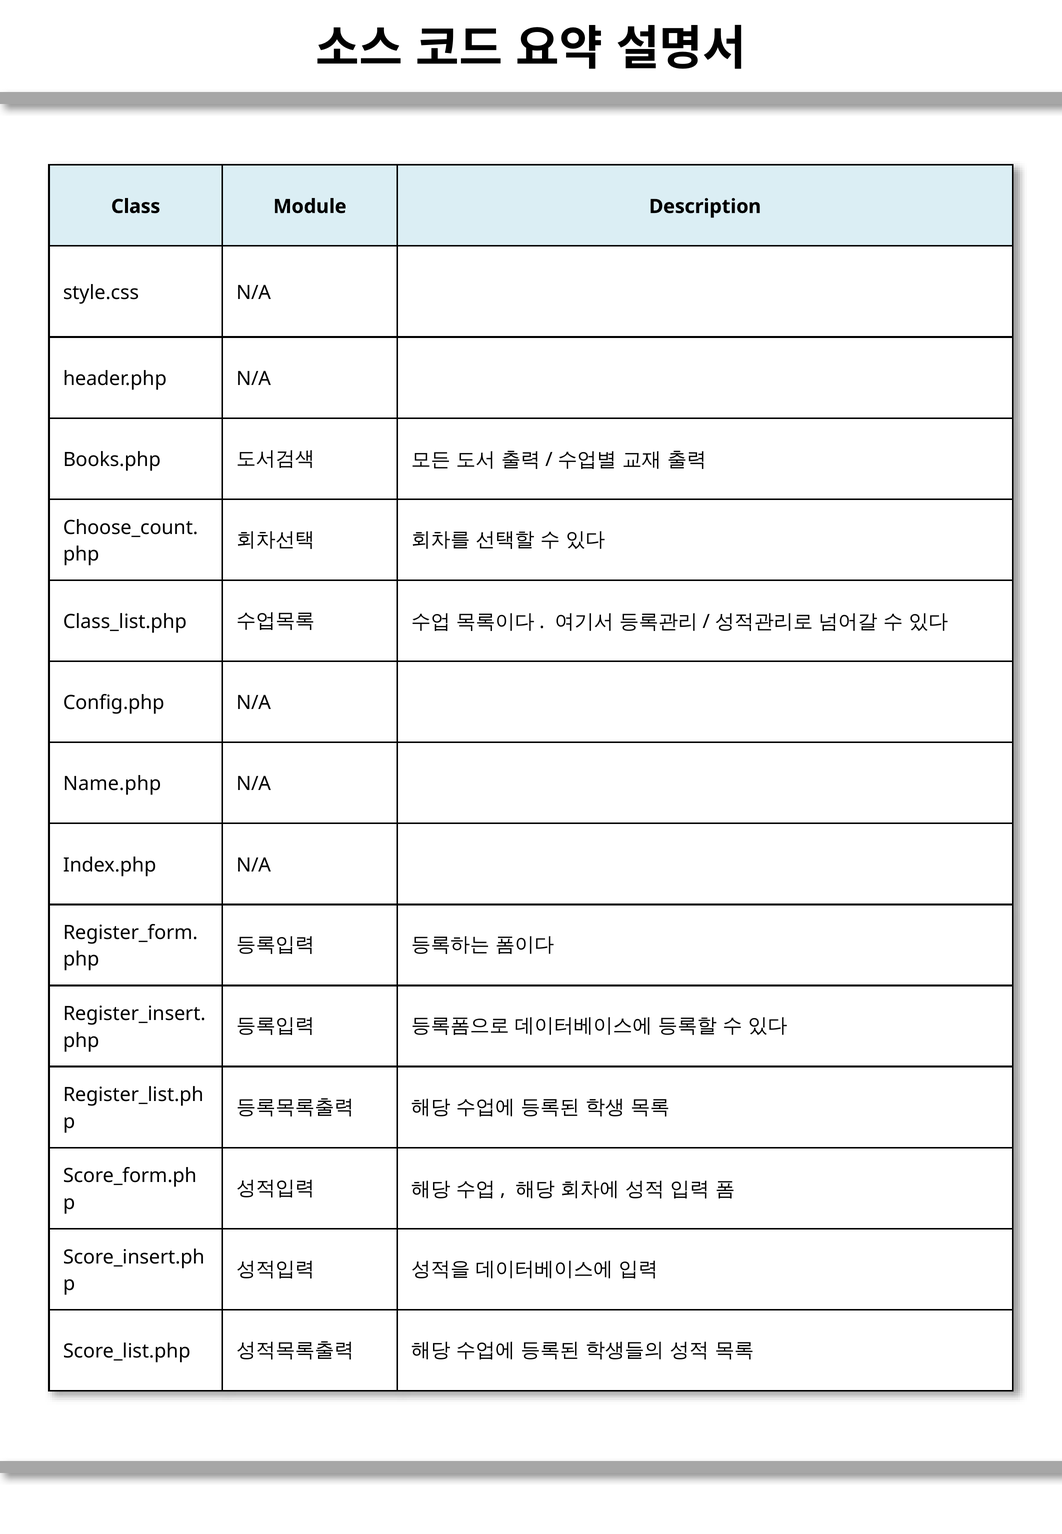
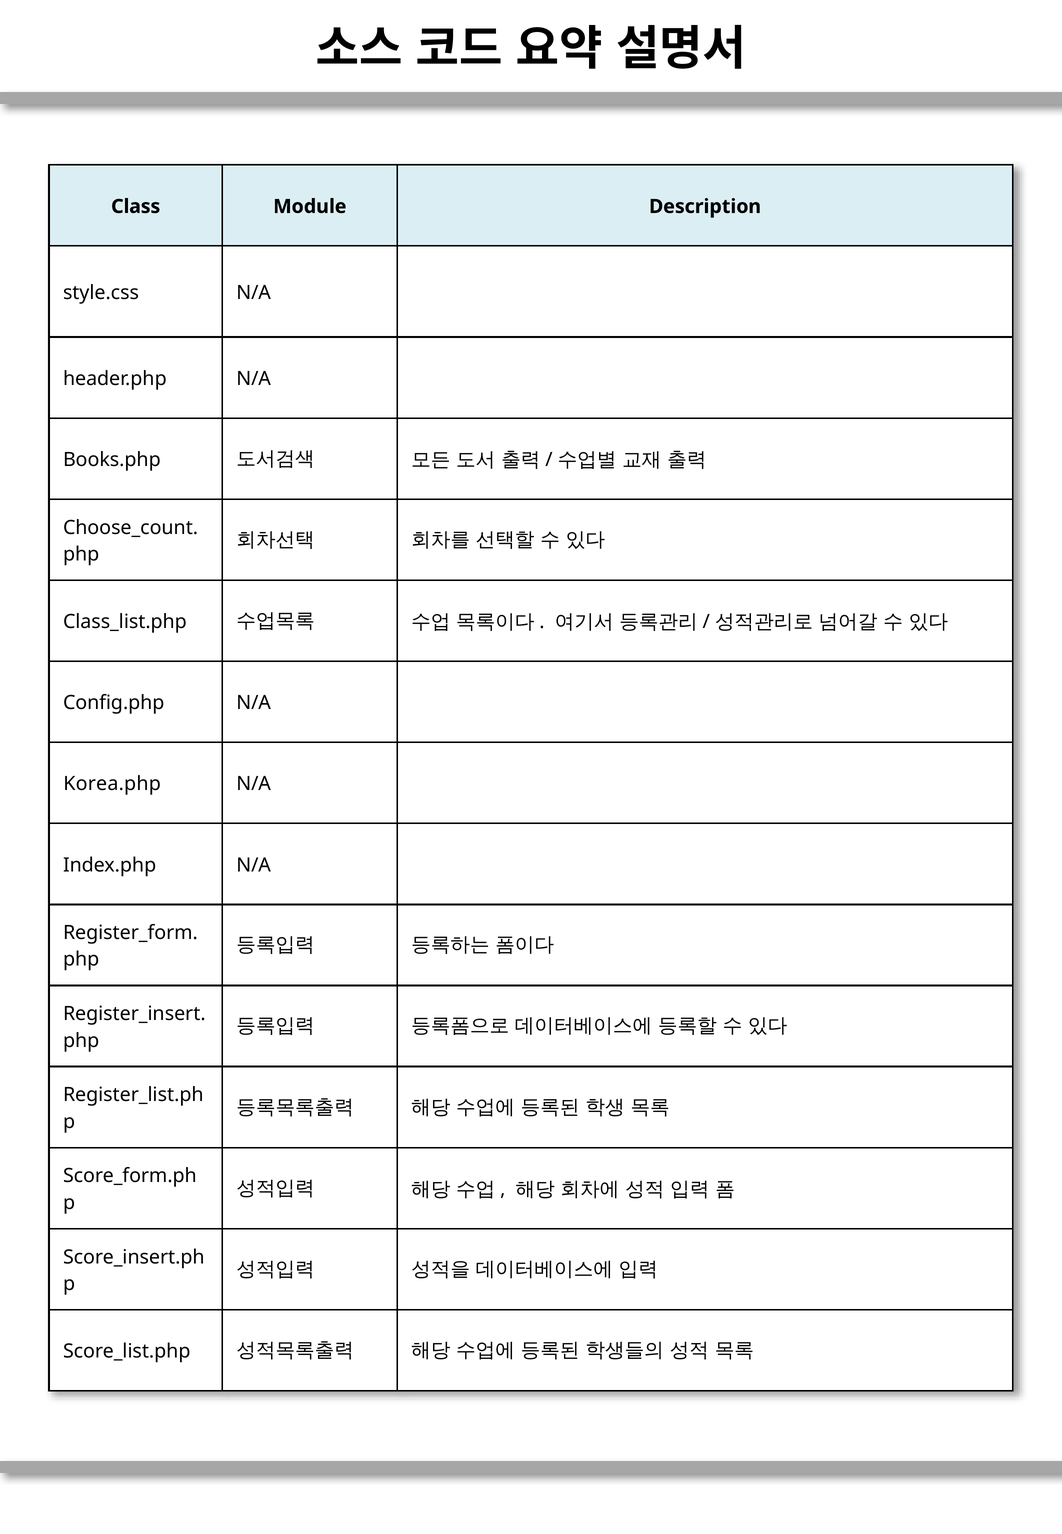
Name.php: Name.php -> Korea.php
